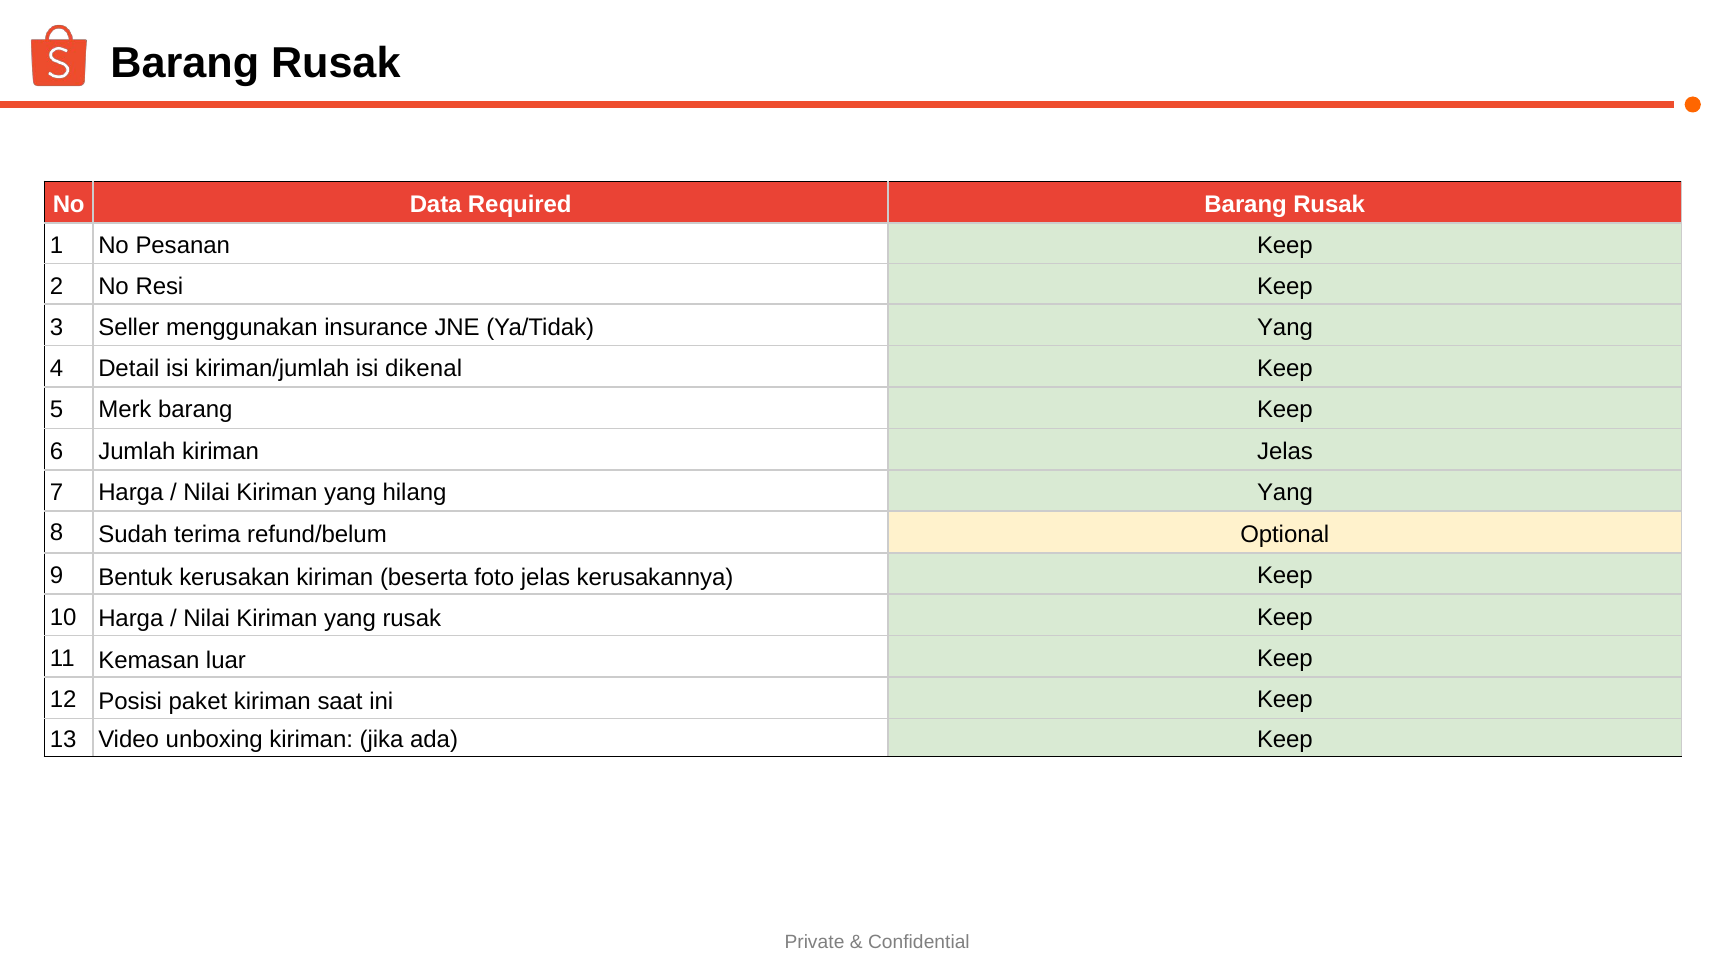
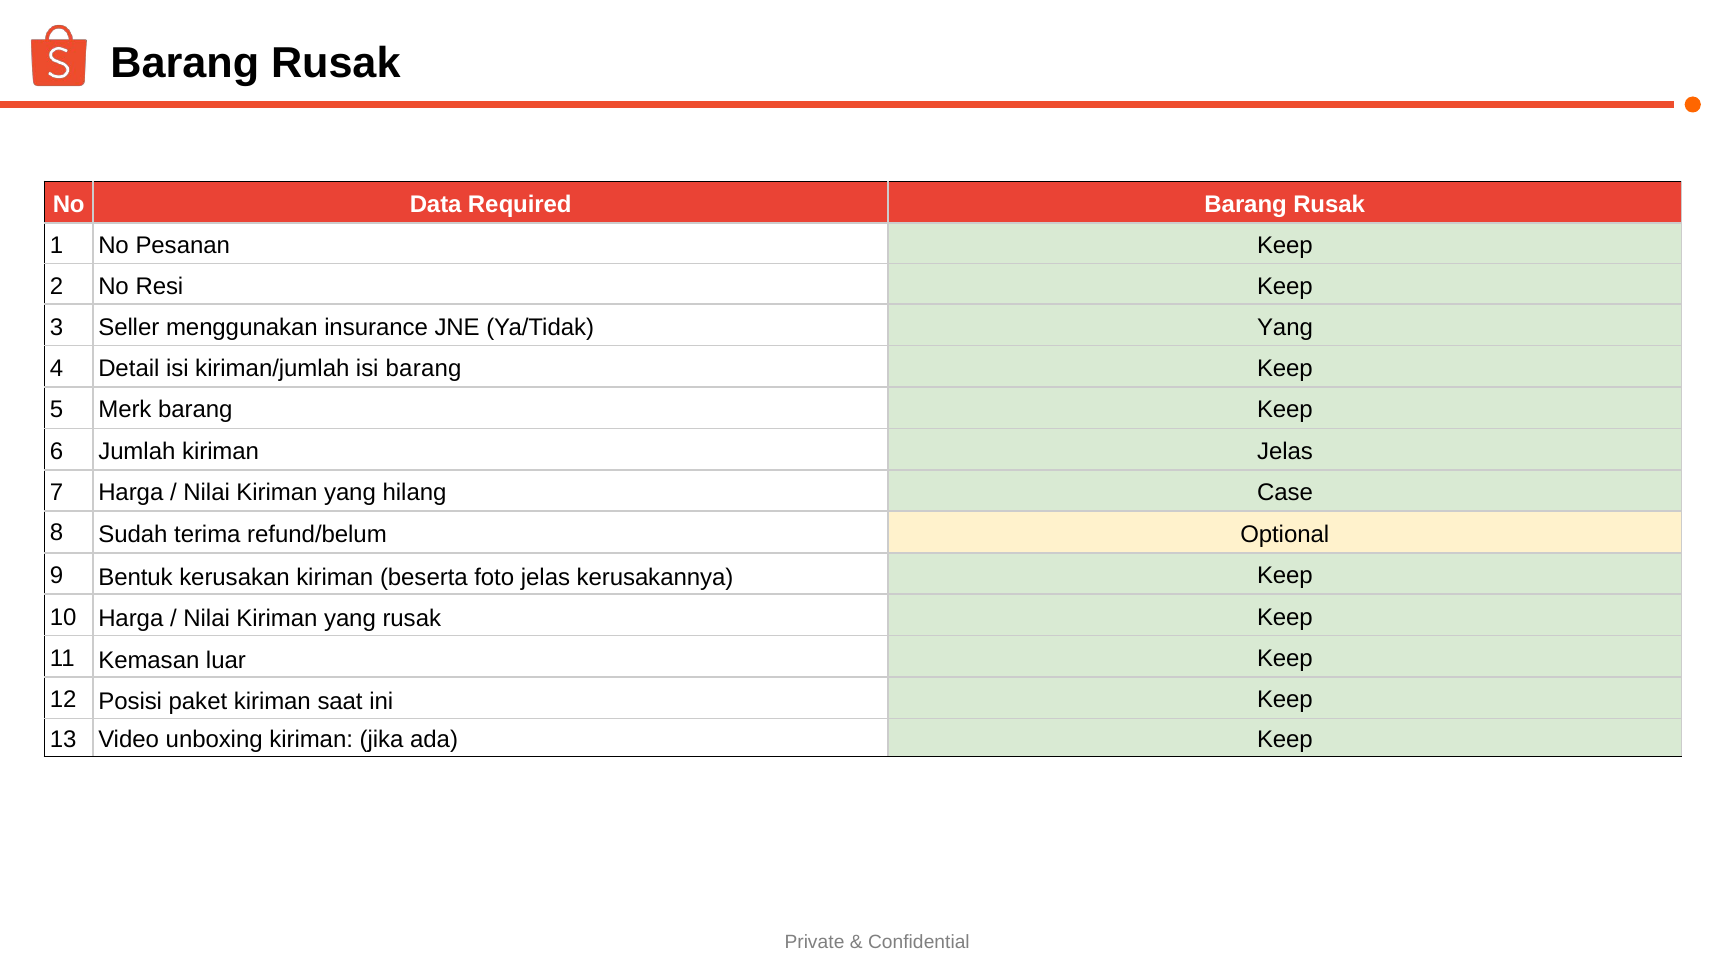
isi dikenal: dikenal -> barang
hilang Yang: Yang -> Case
